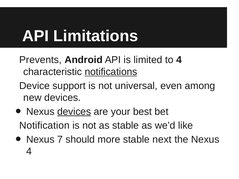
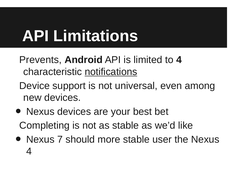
devices at (74, 112) underline: present -> none
Notification: Notification -> Completing
next: next -> user
